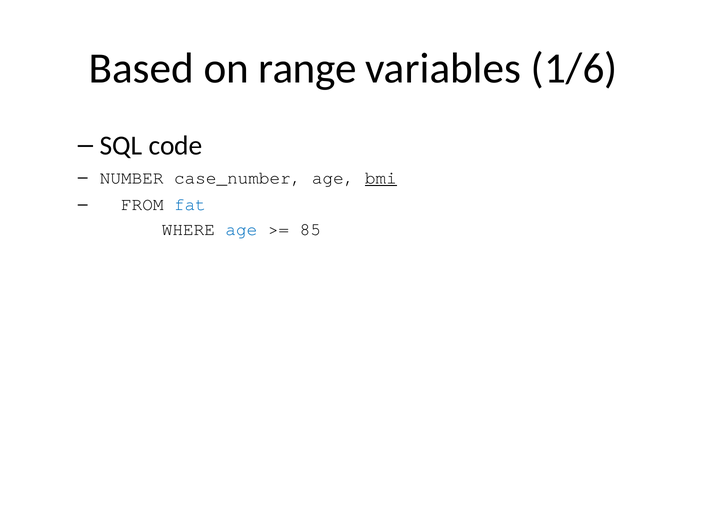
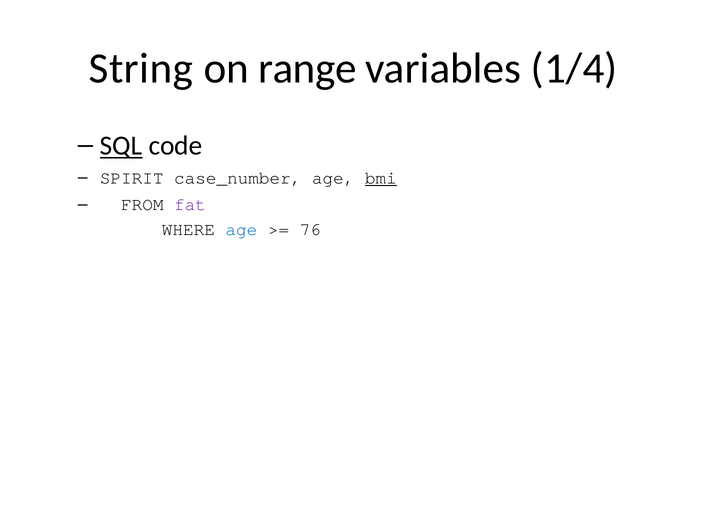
Based: Based -> String
1/6: 1/6 -> 1/4
SQL underline: none -> present
NUMBER: NUMBER -> SPIRIT
fat colour: blue -> purple
85: 85 -> 76
